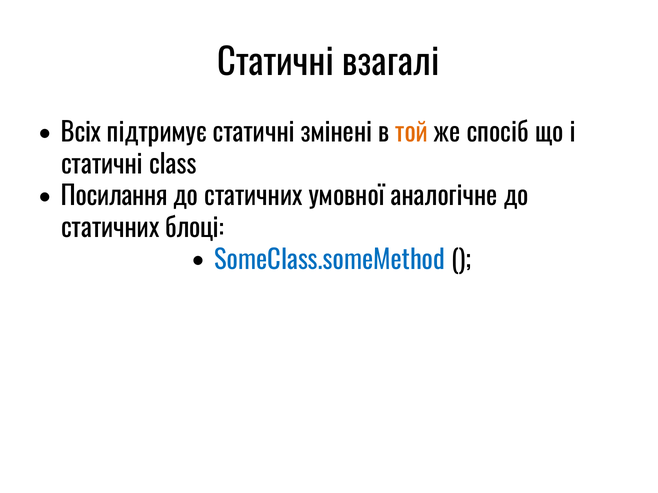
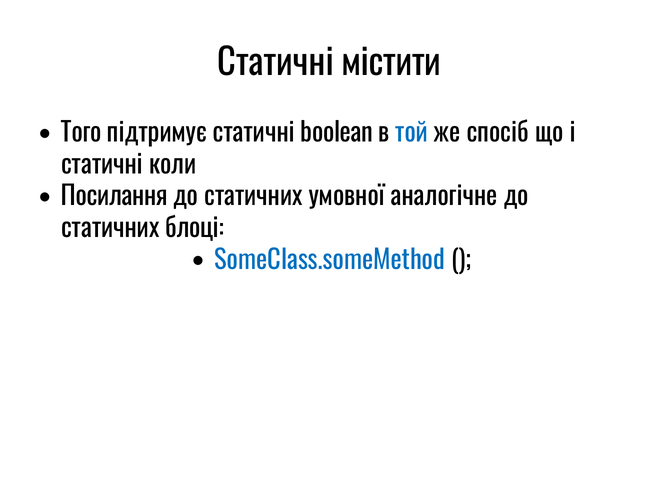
взагалі: взагалі -> містити
Всіх: Всіх -> Того
змінені: змінені -> boolean
той colour: orange -> blue
class: class -> коли
